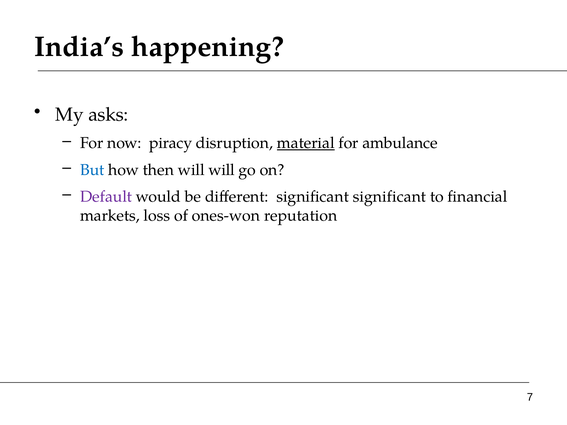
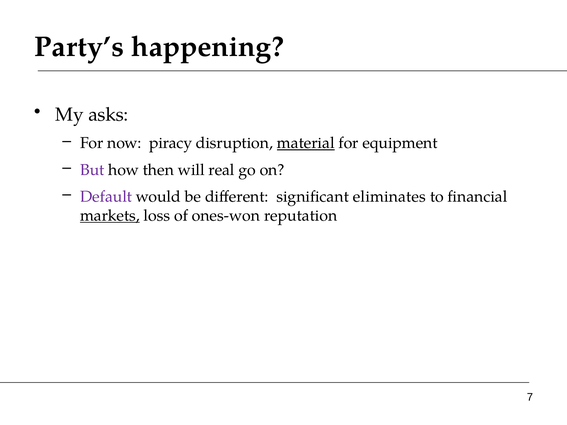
India’s: India’s -> Party’s
ambulance: ambulance -> equipment
But colour: blue -> purple
will will: will -> real
significant significant: significant -> eliminates
markets underline: none -> present
